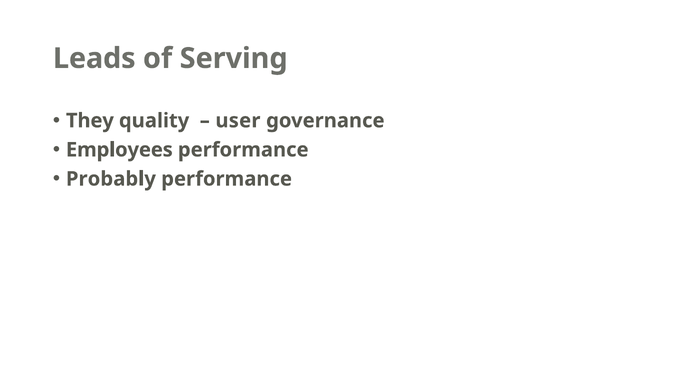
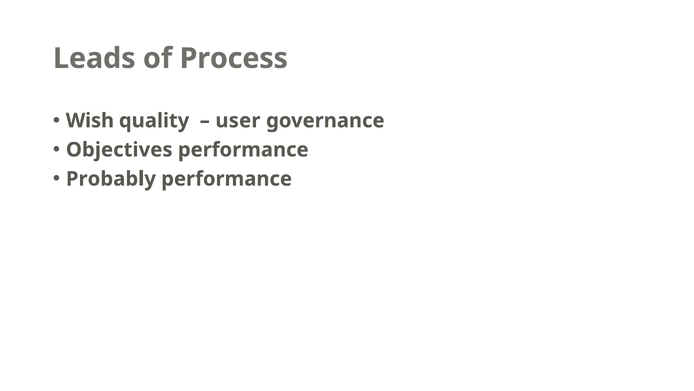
Serving: Serving -> Process
They: They -> Wish
Employees: Employees -> Objectives
